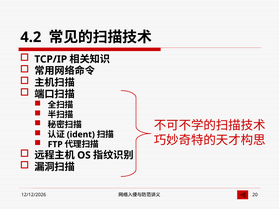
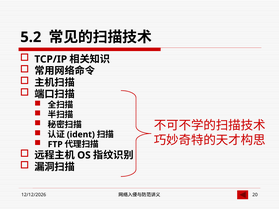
4.2: 4.2 -> 5.2
